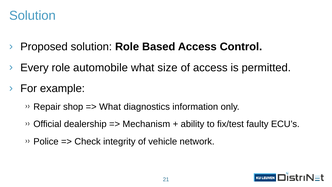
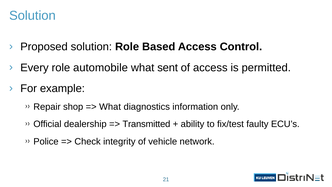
size: size -> sent
Mechanism: Mechanism -> Transmitted
